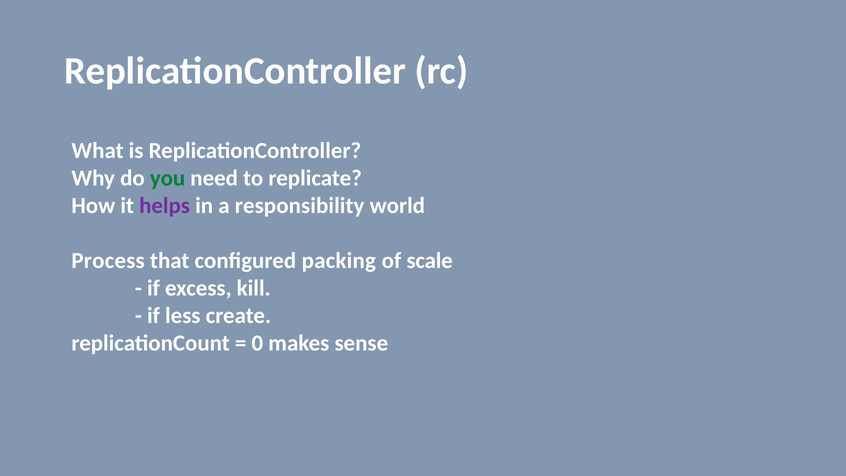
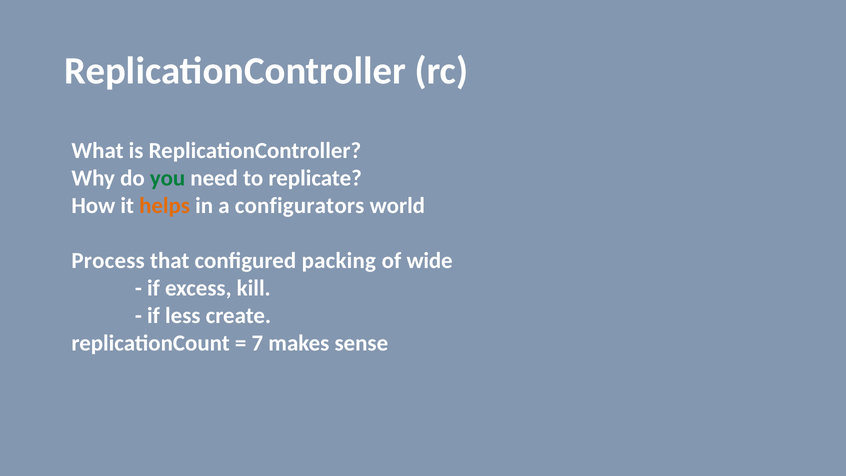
helps colour: purple -> orange
responsibility: responsibility -> configurators
scale: scale -> wide
0: 0 -> 7
